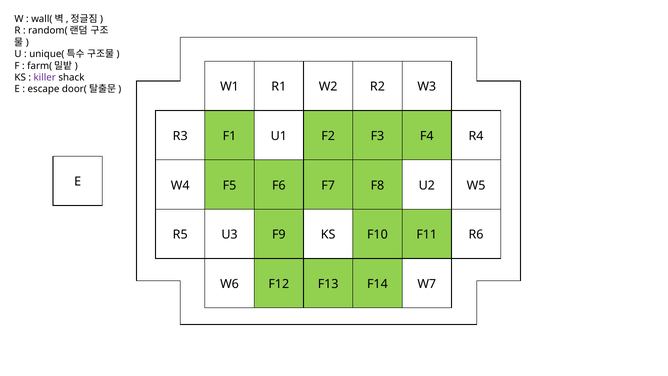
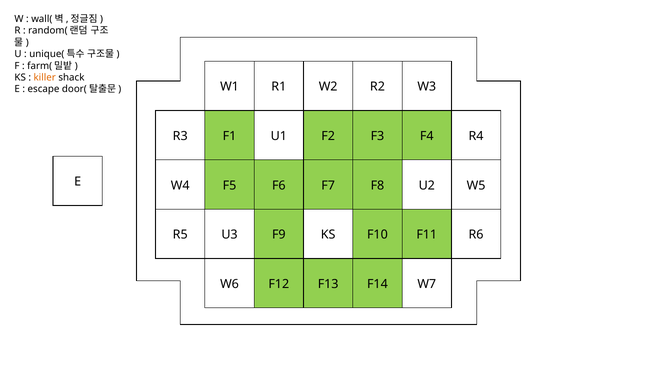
killer colour: purple -> orange
